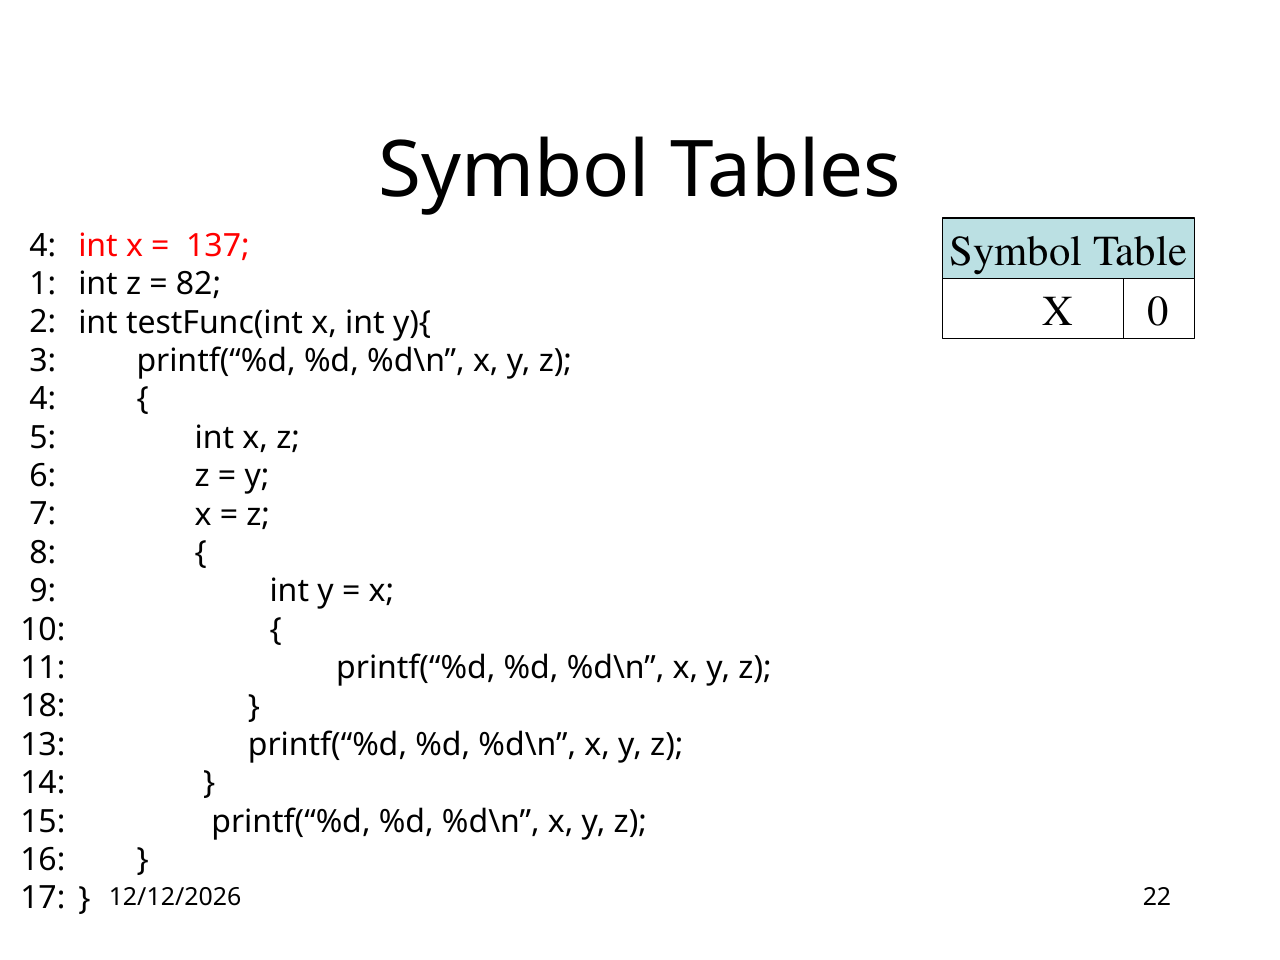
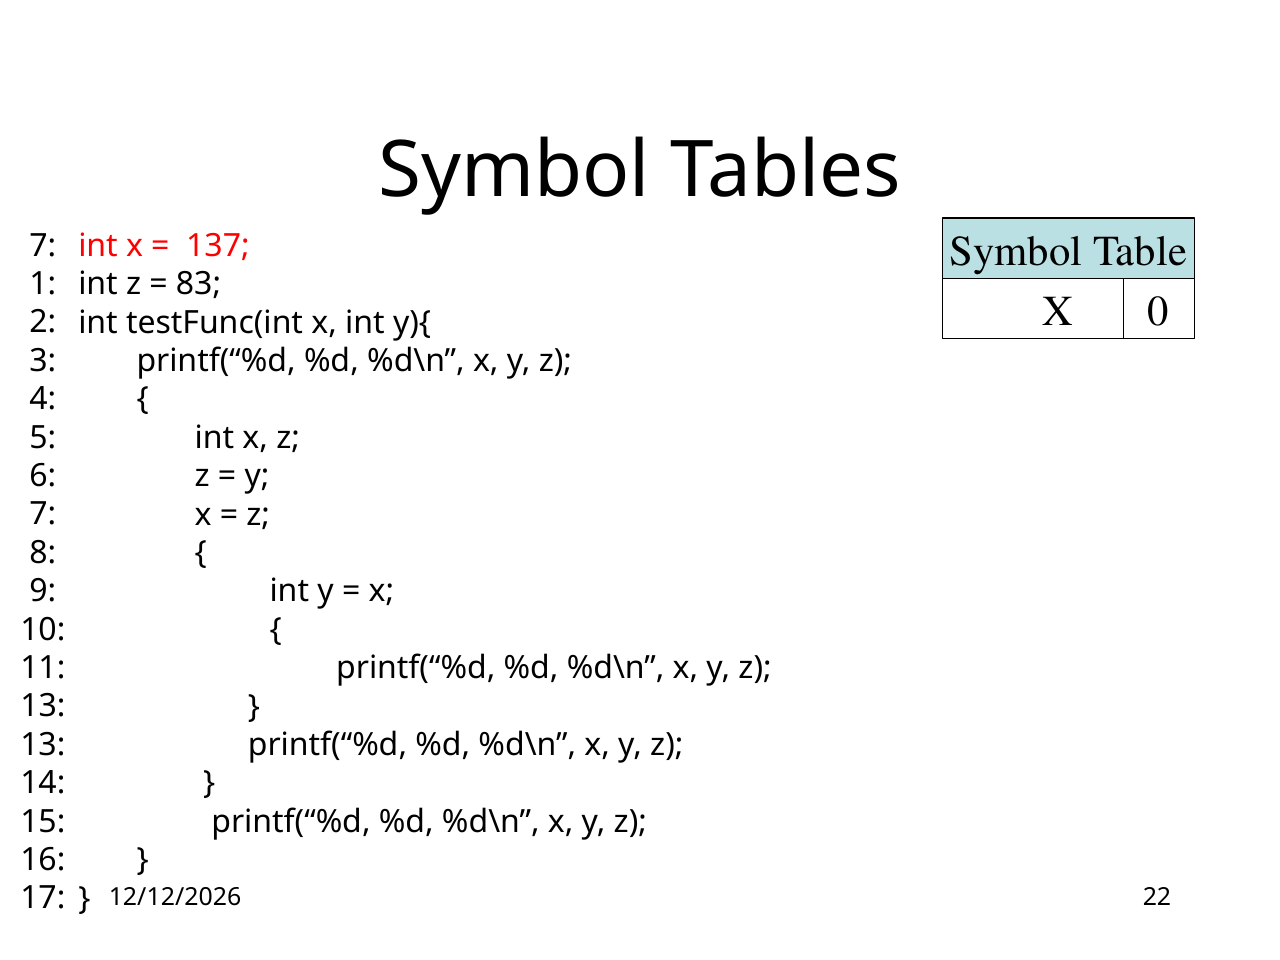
4 at (43, 246): 4 -> 7
82: 82 -> 83
18 at (43, 706): 18 -> 13
